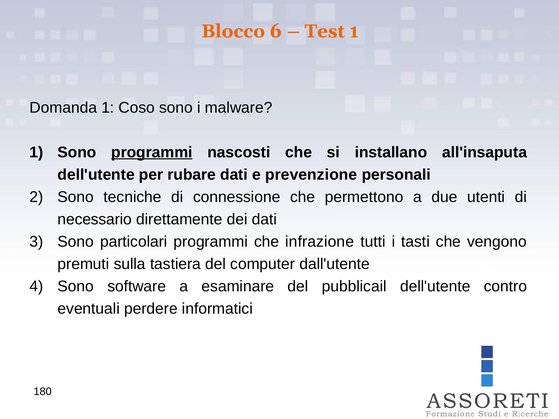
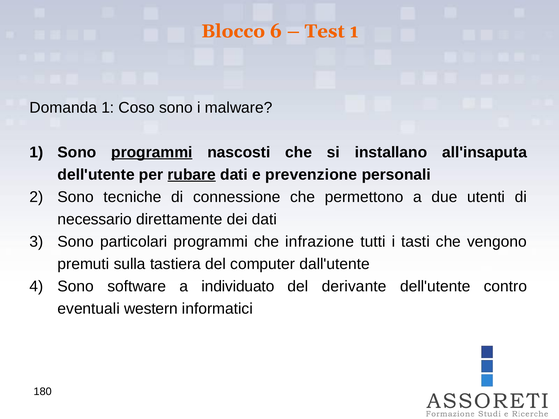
rubare underline: none -> present
esaminare: esaminare -> individuato
pubblicail: pubblicail -> derivante
perdere: perdere -> western
